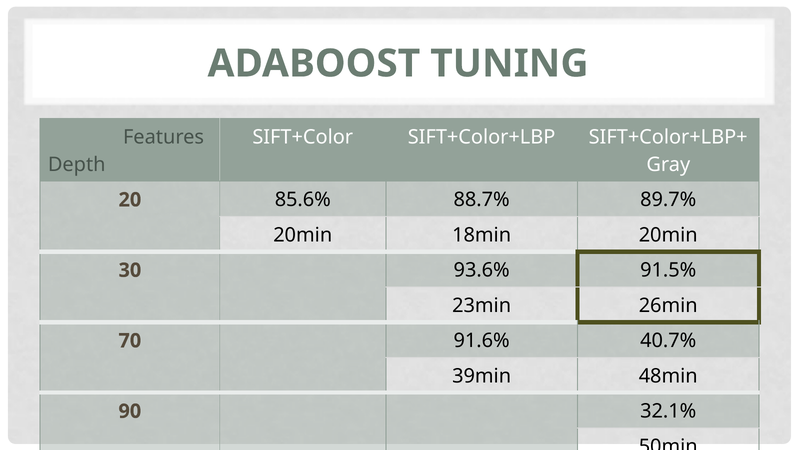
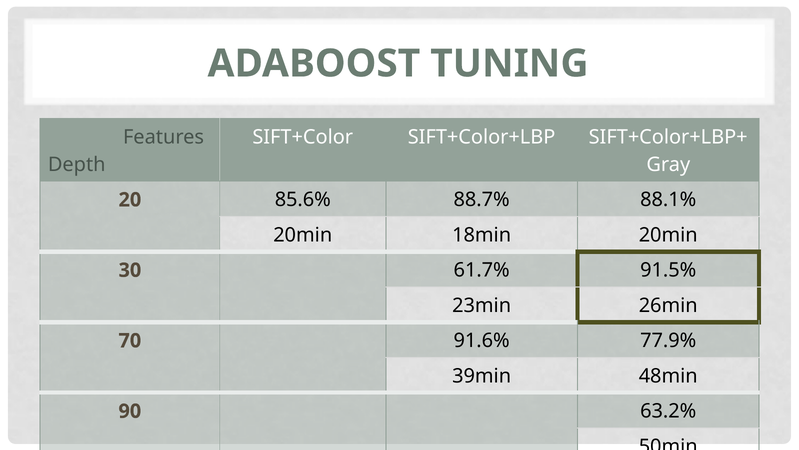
89.7%: 89.7% -> 88.1%
93.6%: 93.6% -> 61.7%
40.7%: 40.7% -> 77.9%
32.1%: 32.1% -> 63.2%
